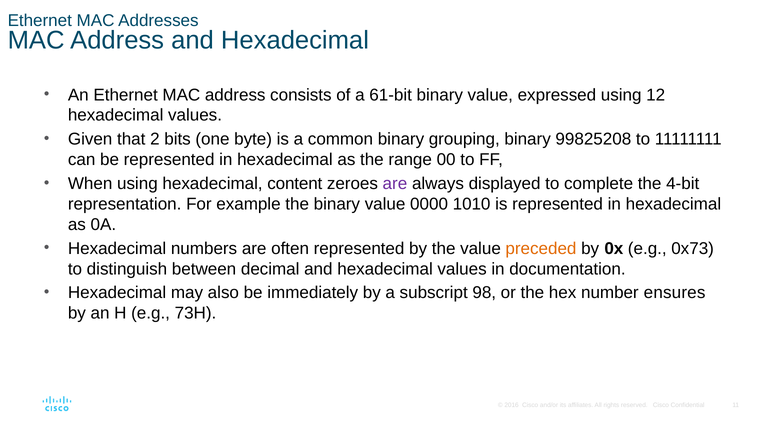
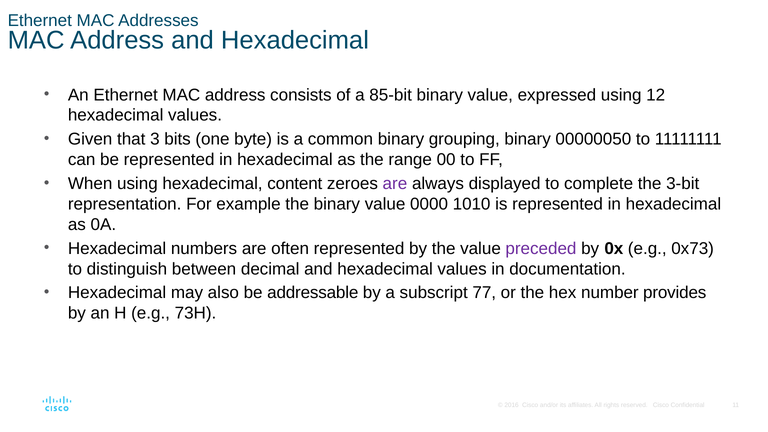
61-bit: 61-bit -> 85-bit
2: 2 -> 3
99825208: 99825208 -> 00000050
4-bit: 4-bit -> 3-bit
preceded colour: orange -> purple
immediately: immediately -> addressable
98: 98 -> 77
ensures: ensures -> provides
